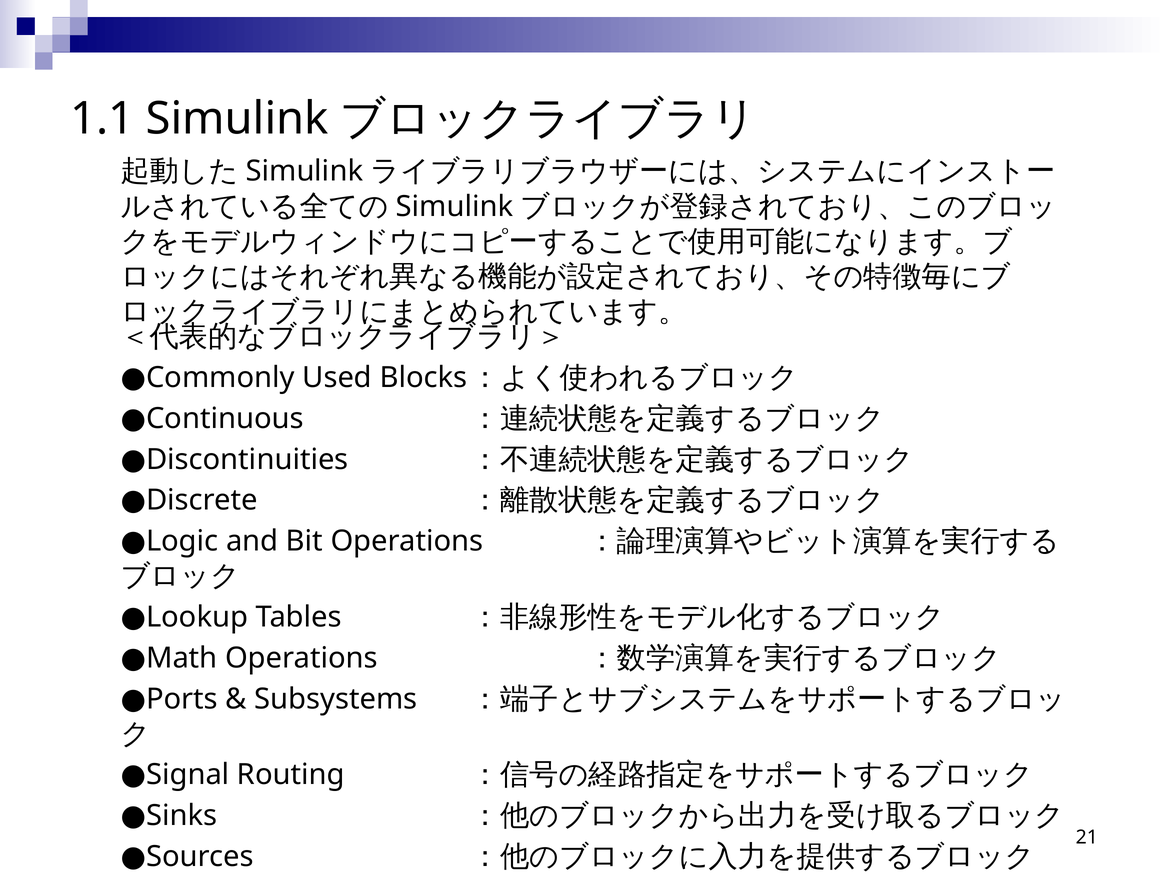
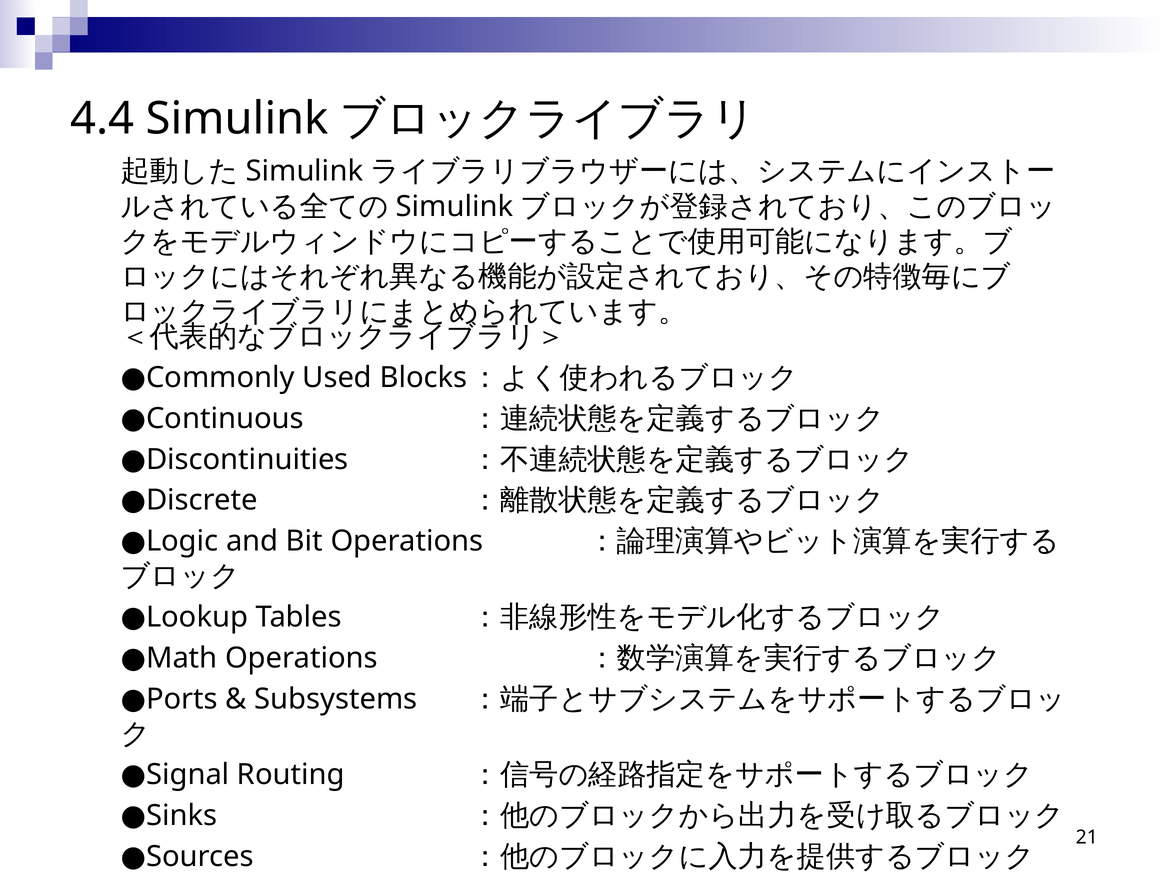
1.1: 1.1 -> 4.4
